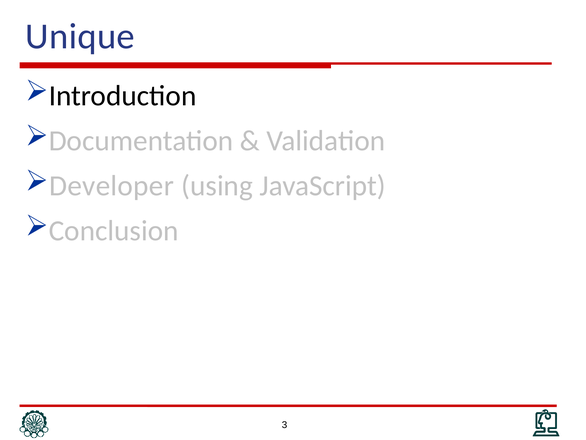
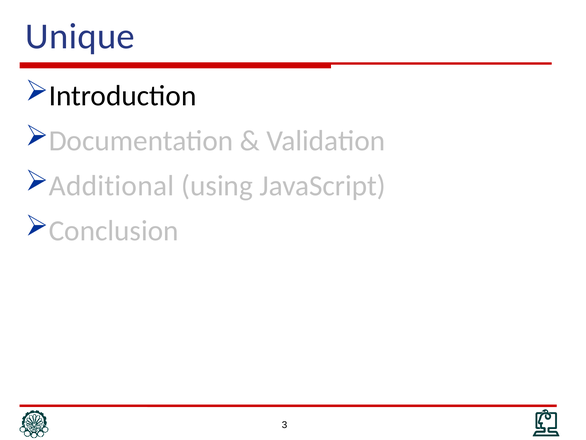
Developer: Developer -> Additional
